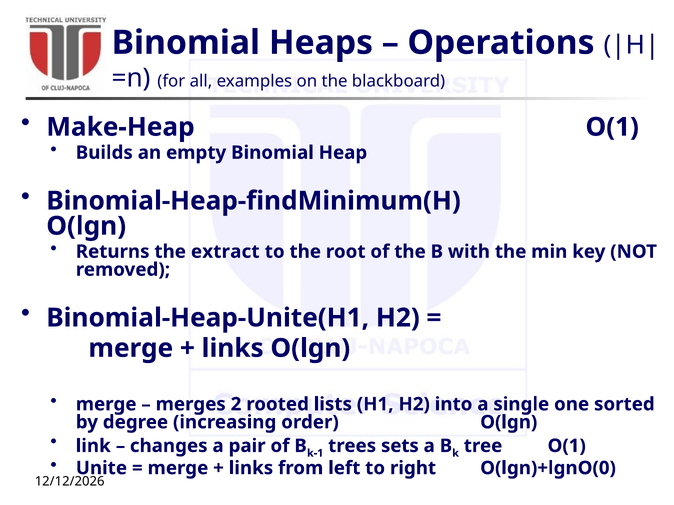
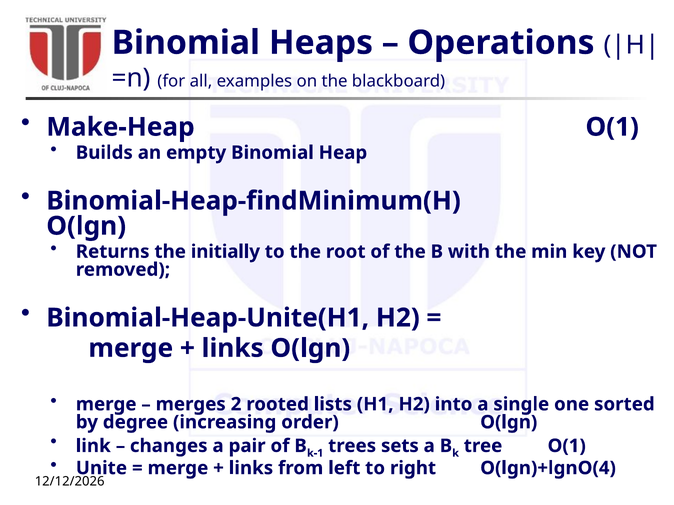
extract: extract -> initially
O(lgn)+lgnO(0: O(lgn)+lgnO(0 -> O(lgn)+lgnO(4
